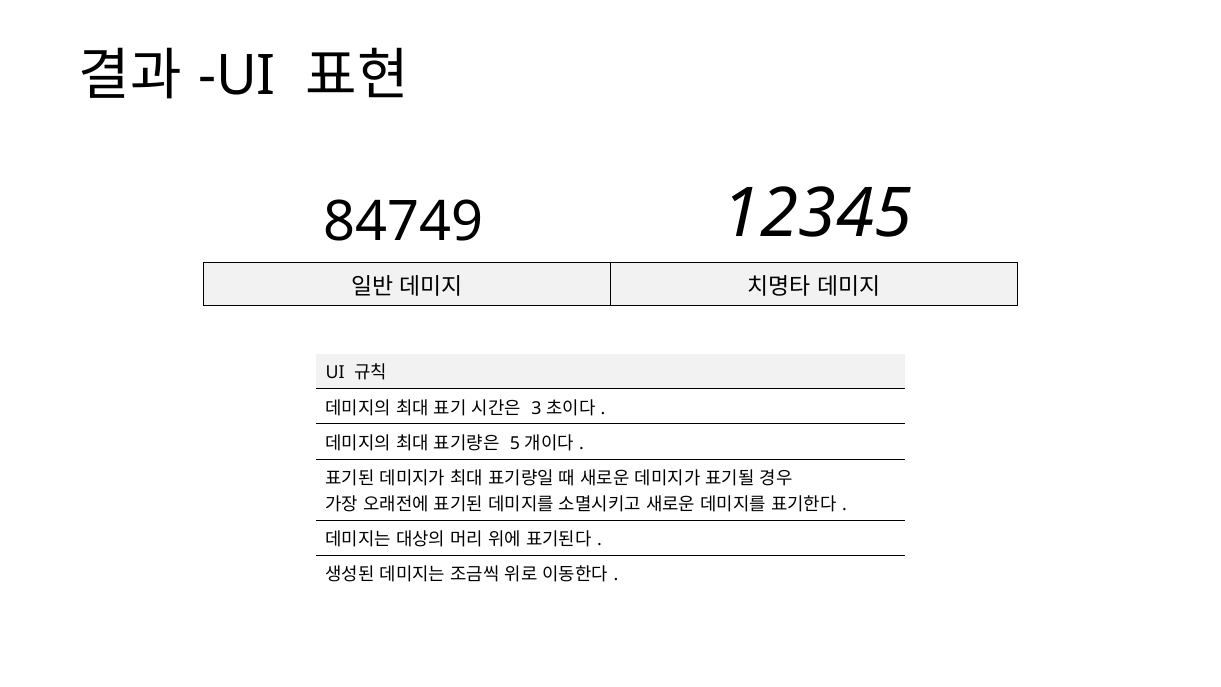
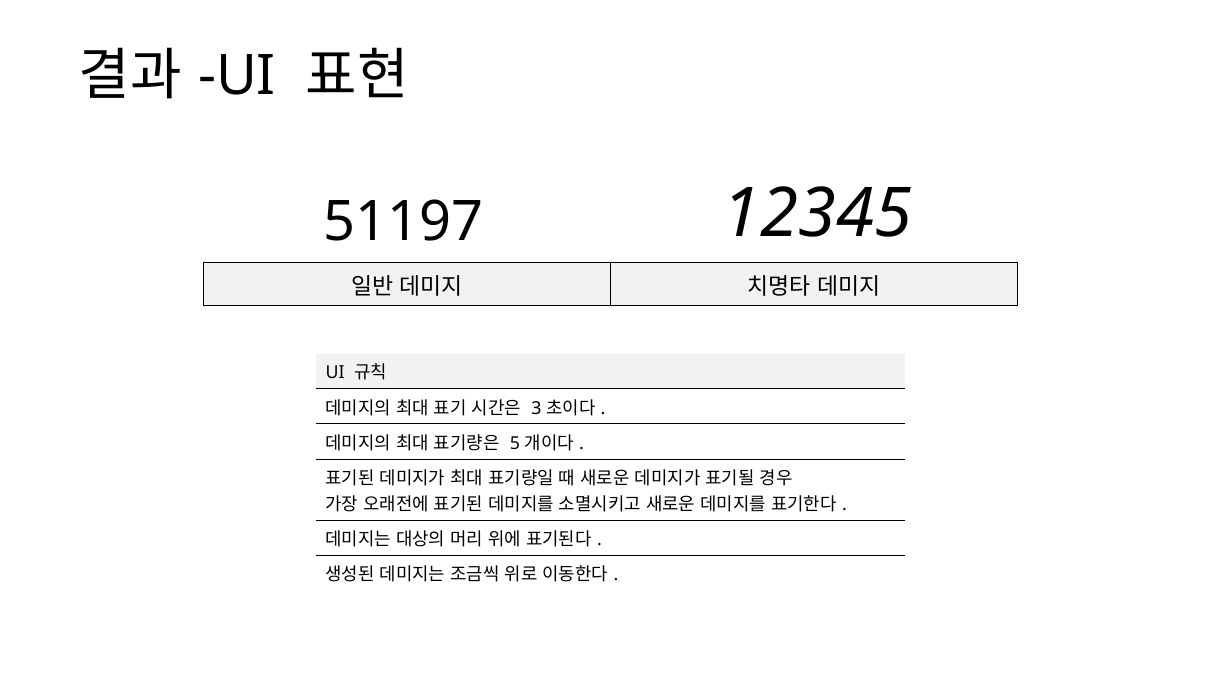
84749: 84749 -> 51197
